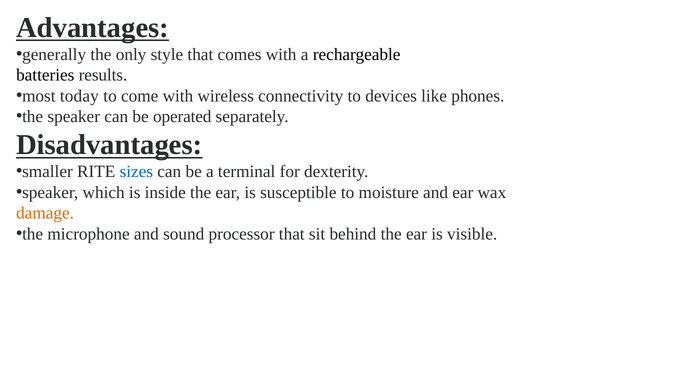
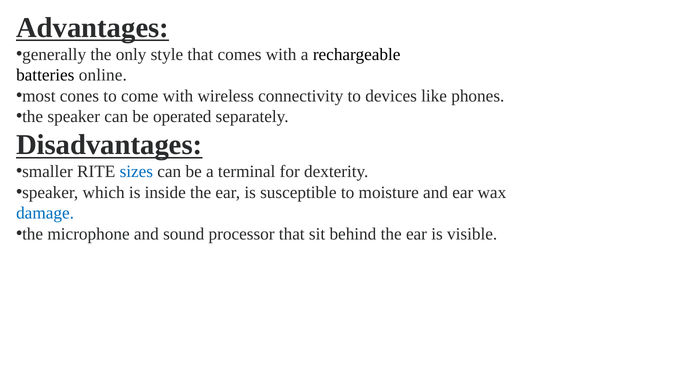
results: results -> online
today: today -> cones
damage colour: orange -> blue
